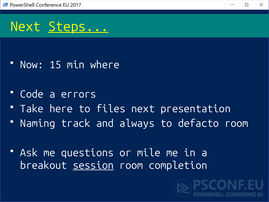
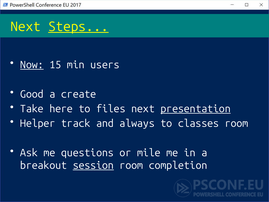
Now underline: none -> present
where: where -> users
Code: Code -> Good
errors: errors -> create
presentation underline: none -> present
Naming: Naming -> Helper
defacto: defacto -> classes
